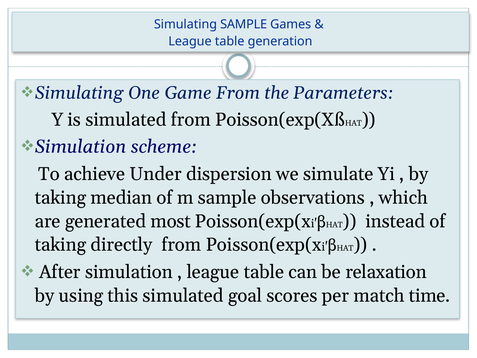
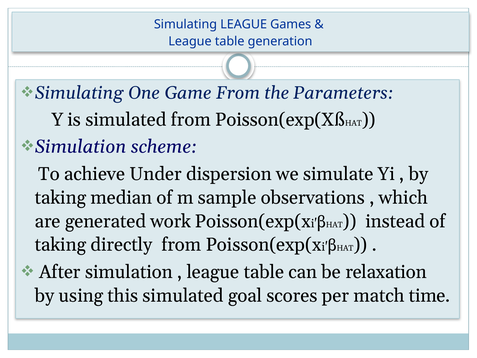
Simulating SAMPLE: SAMPLE -> LEAGUE
most: most -> work
